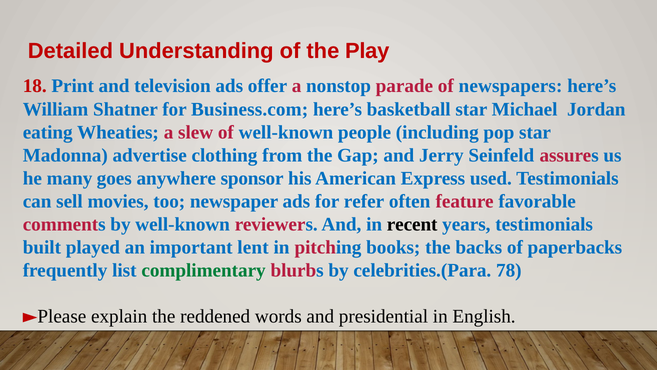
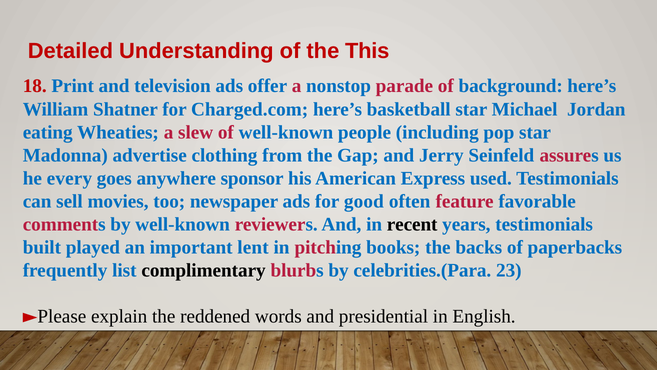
Play: Play -> This
newspapers: newspapers -> background
Business.com: Business.com -> Charged.com
many: many -> every
refer: refer -> good
complimentary colour: green -> black
78: 78 -> 23
